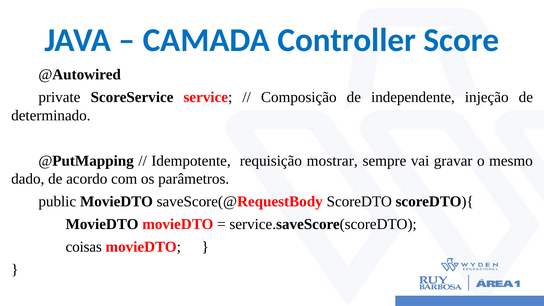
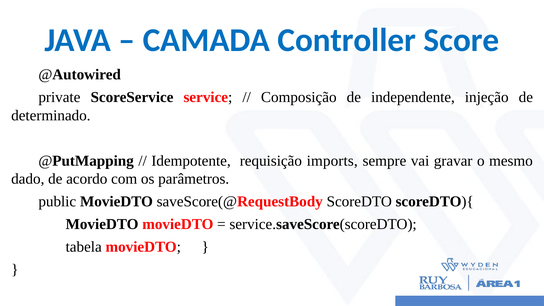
mostrar: mostrar -> imports
coisas: coisas -> tabela
